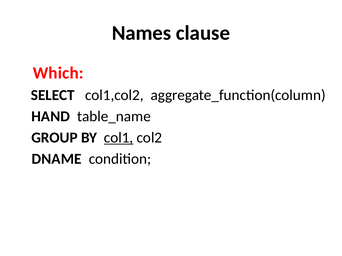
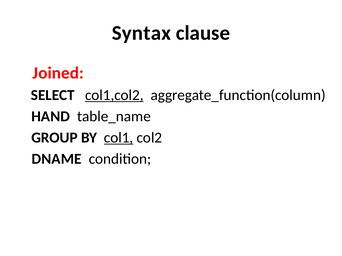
Names: Names -> Syntax
Which: Which -> Joined
col1,col2 underline: none -> present
